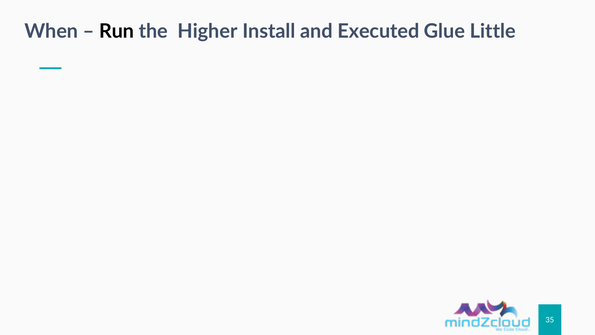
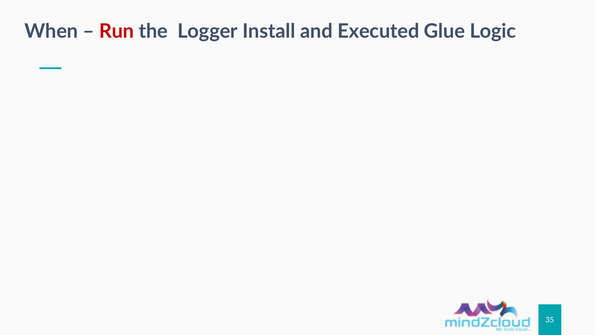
Run colour: black -> red
Higher: Higher -> Logger
Little: Little -> Logic
